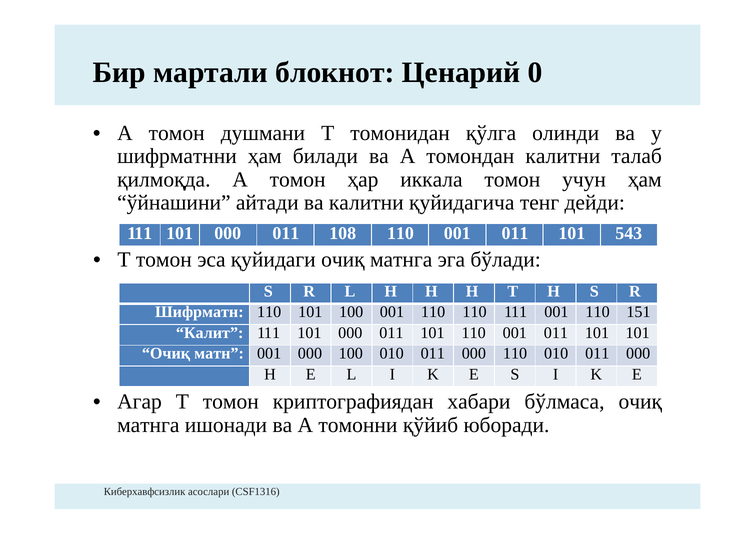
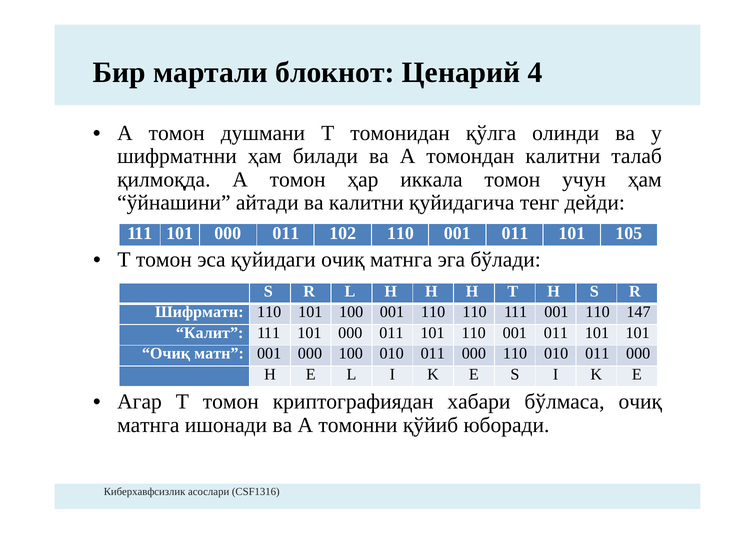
0: 0 -> 4
108: 108 -> 102
543: 543 -> 105
151: 151 -> 147
